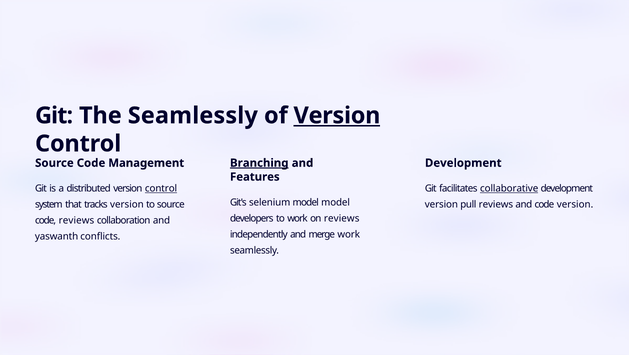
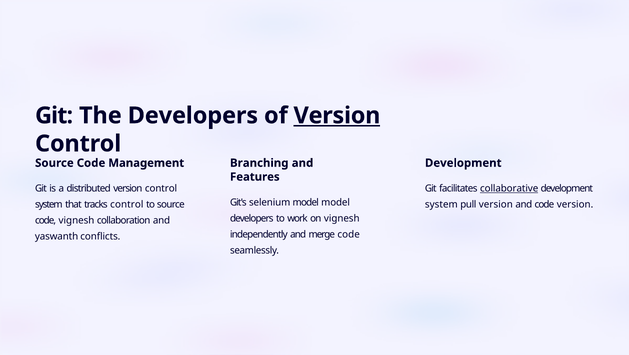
The Seamlessly: Seamlessly -> Developers
Branching underline: present -> none
control at (161, 188) underline: present -> none
tracks version: version -> control
version at (441, 205): version -> system
pull reviews: reviews -> version
on reviews: reviews -> vignesh
code reviews: reviews -> vignesh
merge work: work -> code
